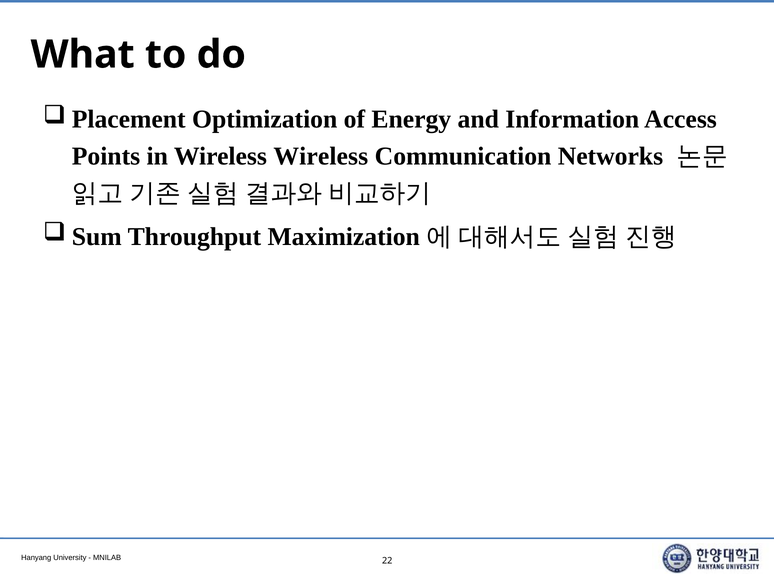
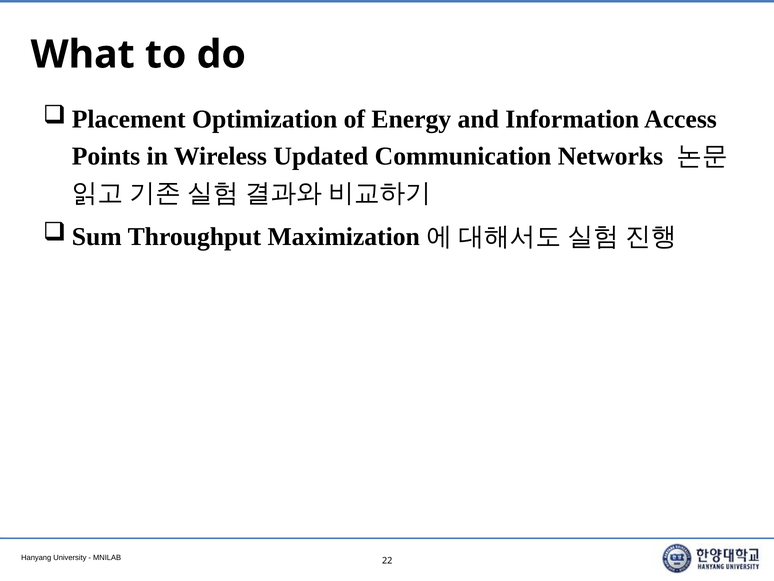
Wireless Wireless: Wireless -> Updated
